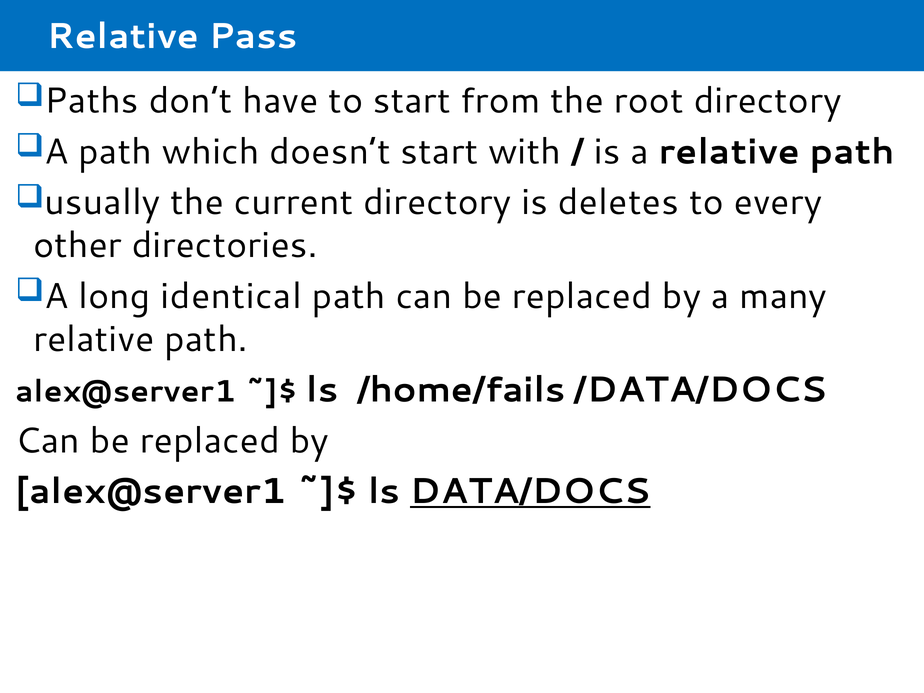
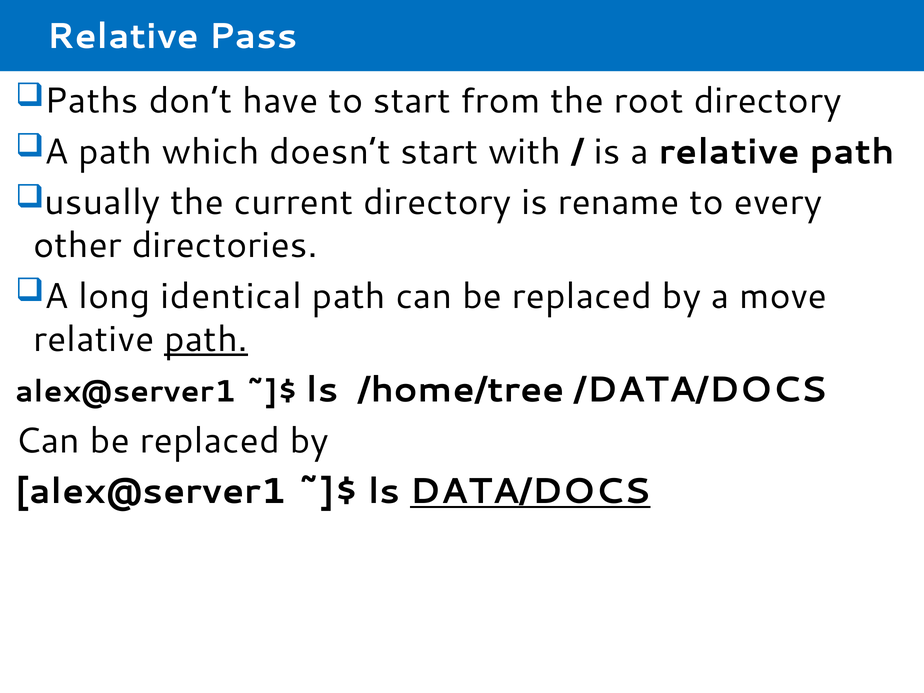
deletes: deletes -> rename
many: many -> move
path at (206, 339) underline: none -> present
/home/fails: /home/fails -> /home/tree
